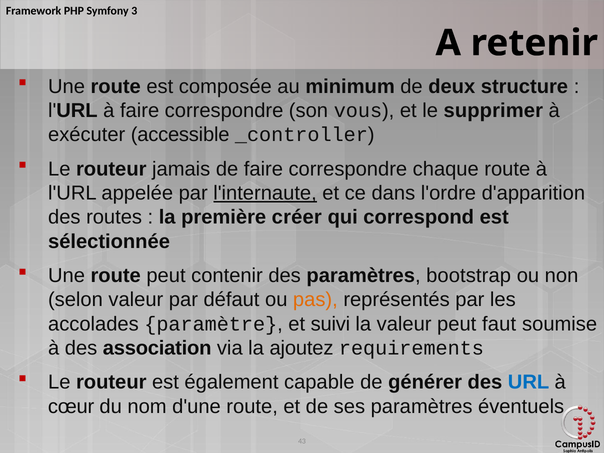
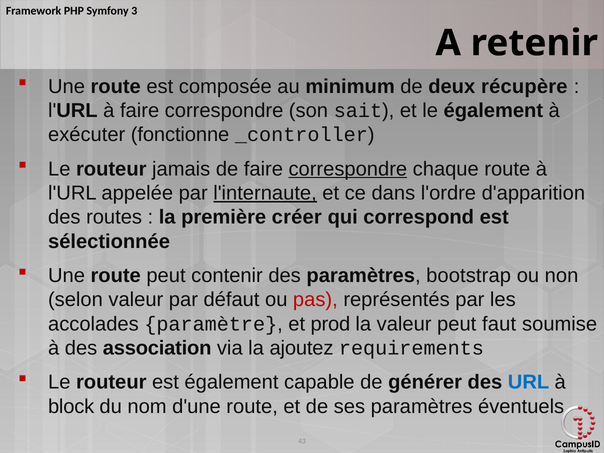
structure: structure -> récupère
vous: vous -> sait
le supprimer: supprimer -> également
accessible: accessible -> fonctionne
correspondre at (348, 169) underline: none -> present
pas colour: orange -> red
suivi: suivi -> prod
cœur: cœur -> block
